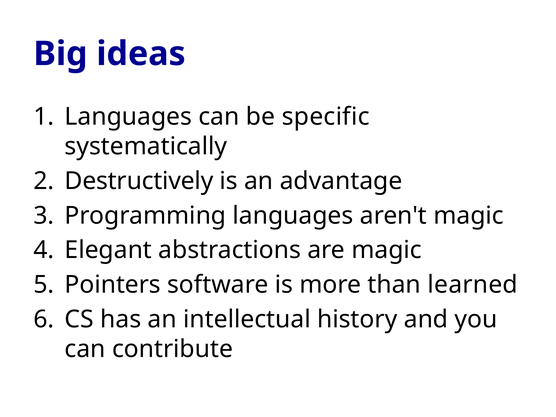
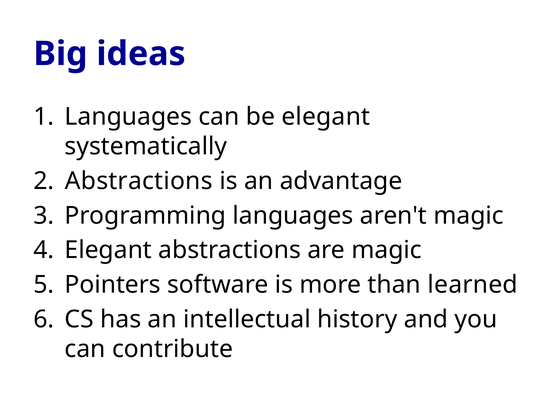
be specific: specific -> elegant
Destructively at (139, 181): Destructively -> Abstractions
